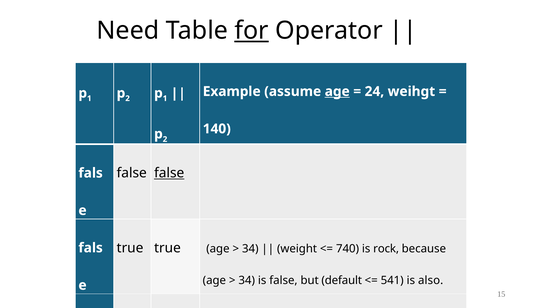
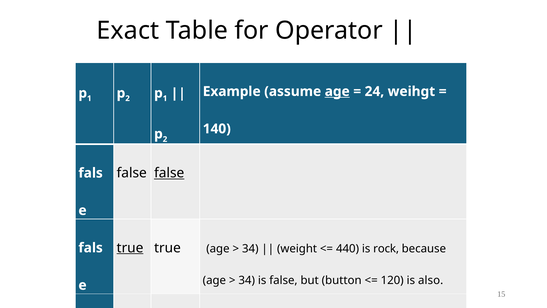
Need: Need -> Exact
for underline: present -> none
true at (130, 248) underline: none -> present
740: 740 -> 440
default: default -> button
541: 541 -> 120
